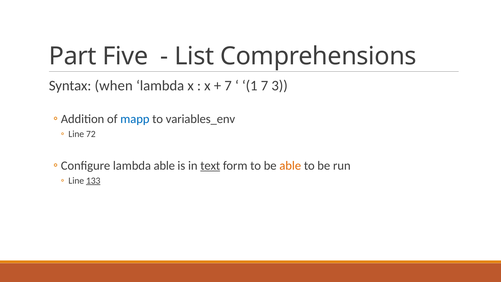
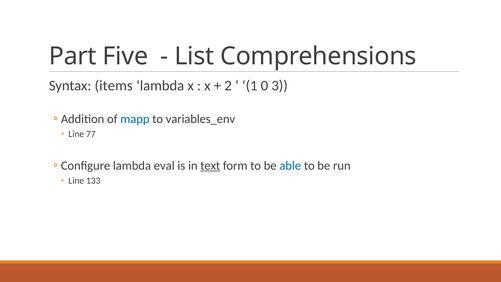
when: when -> items
7 at (228, 86): 7 -> 2
1 7: 7 -> 0
72: 72 -> 77
lambda able: able -> eval
able at (290, 166) colour: orange -> blue
133 underline: present -> none
